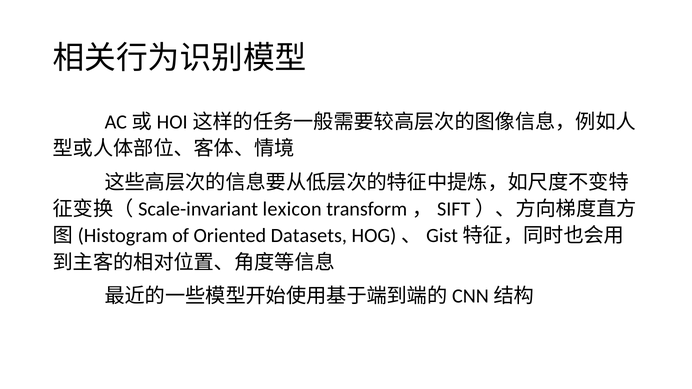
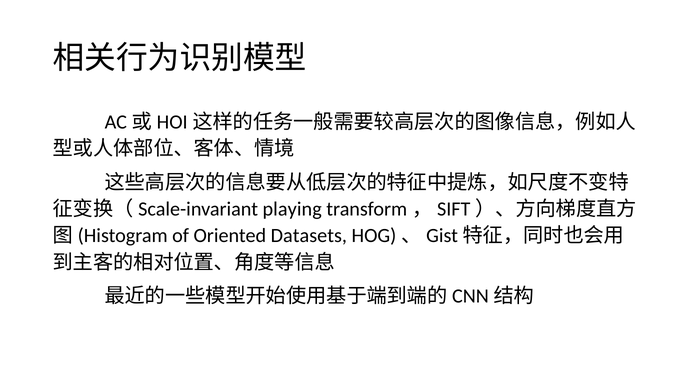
lexicon: lexicon -> playing
